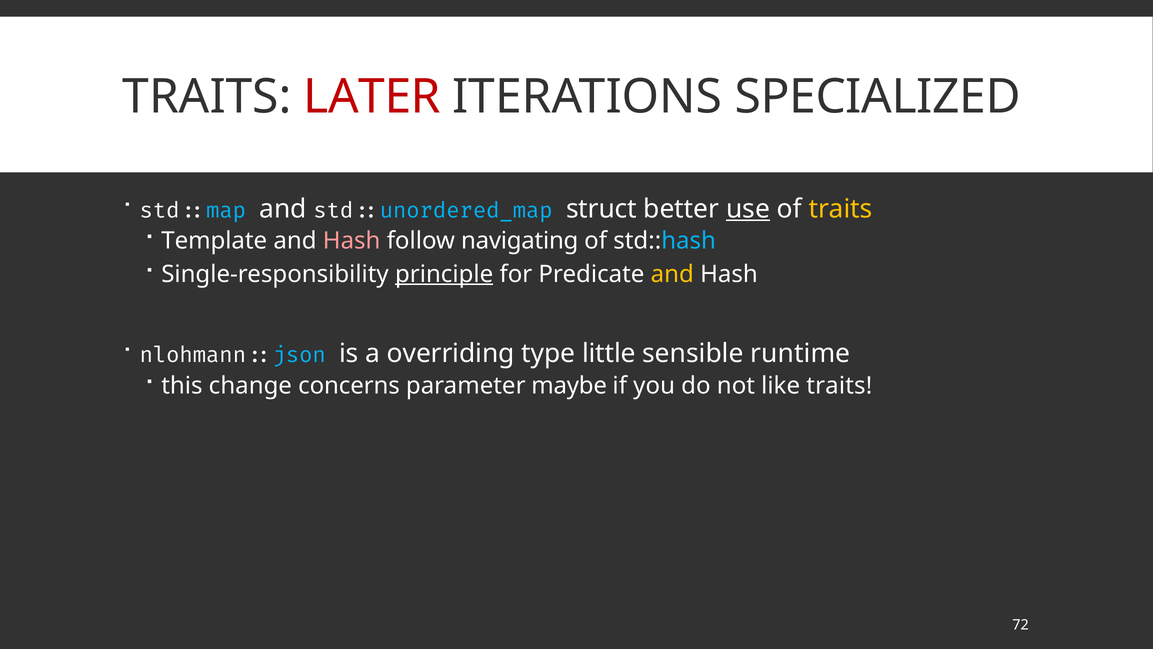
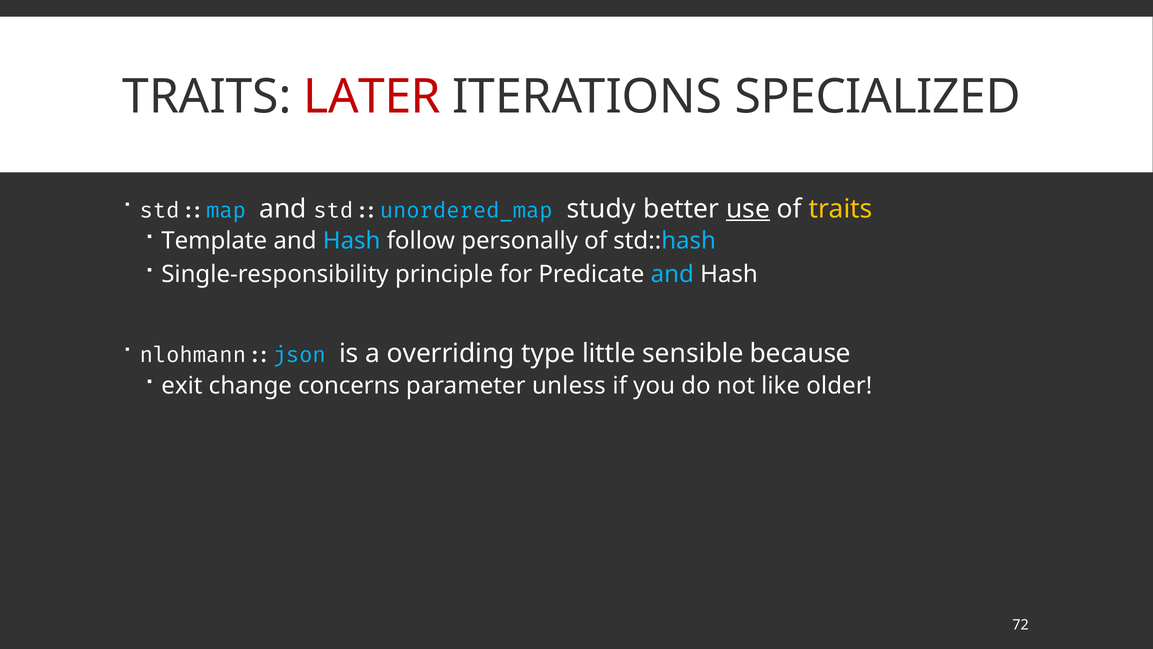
struct: struct -> study
Hash at (352, 241) colour: pink -> light blue
navigating: navigating -> personally
principle underline: present -> none
and at (672, 274) colour: yellow -> light blue
runtime: runtime -> because
this: this -> exit
maybe: maybe -> unless
like traits: traits -> older
